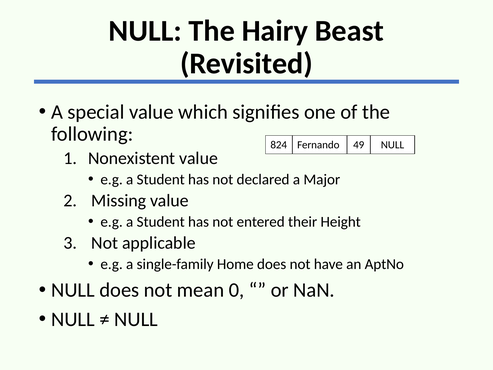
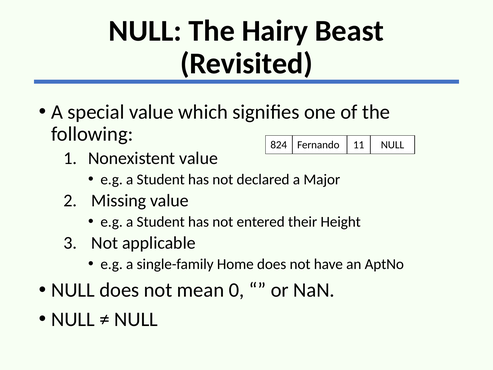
49: 49 -> 11
